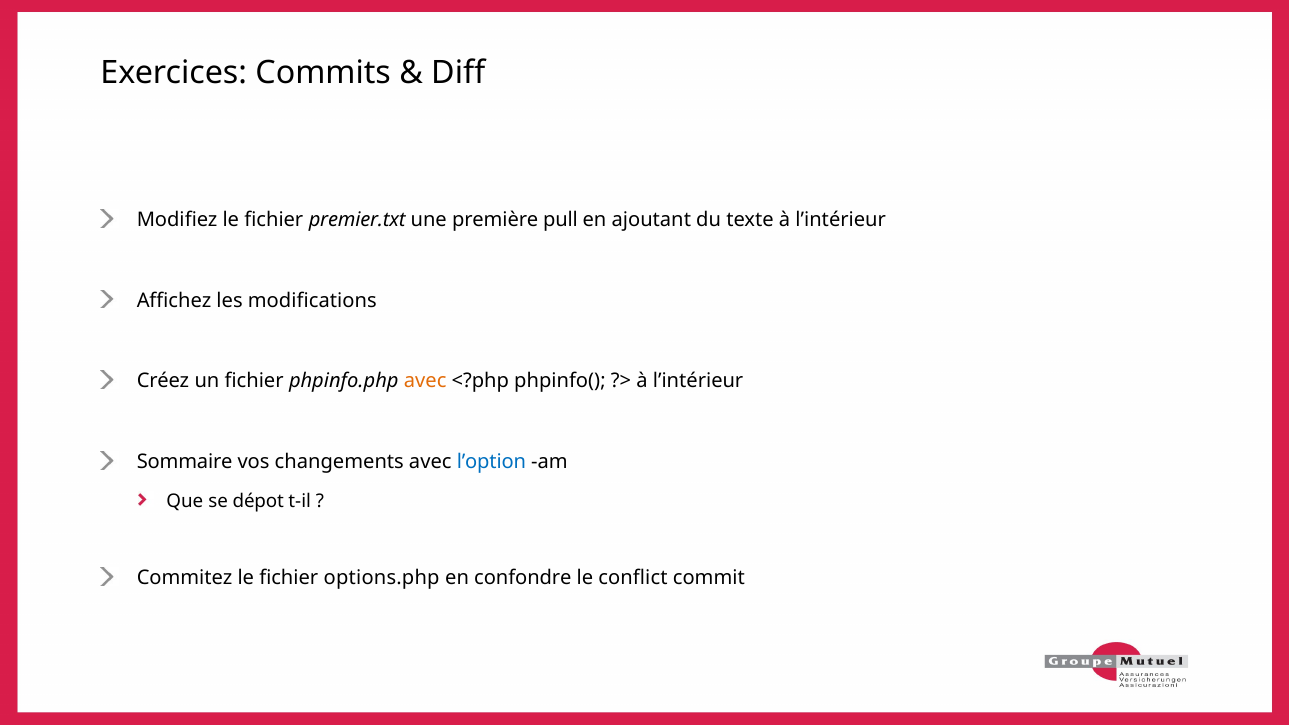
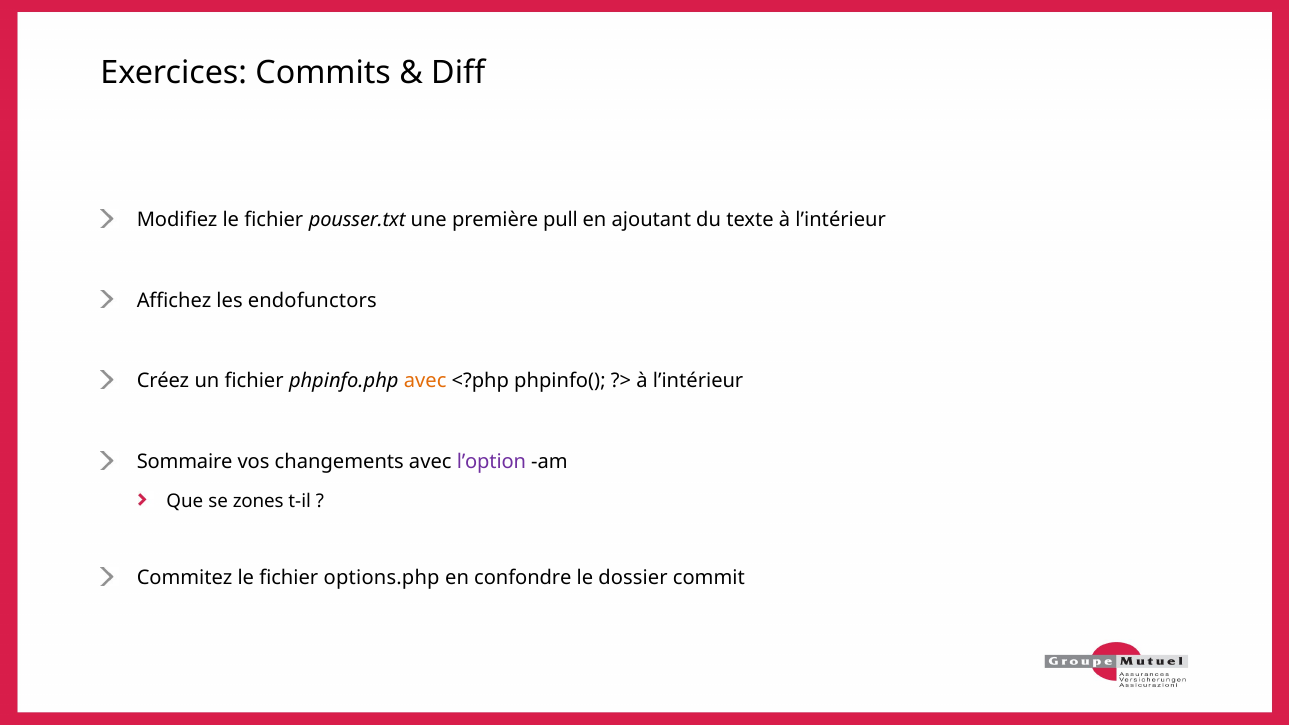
premier.txt: premier.txt -> pousser.txt
modifications: modifications -> endofunctors
l’option colour: blue -> purple
dépot: dépot -> zones
conflict: conflict -> dossier
